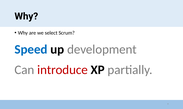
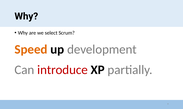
Speed colour: blue -> orange
